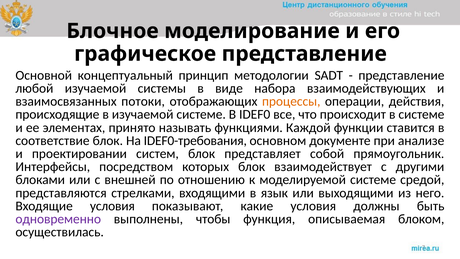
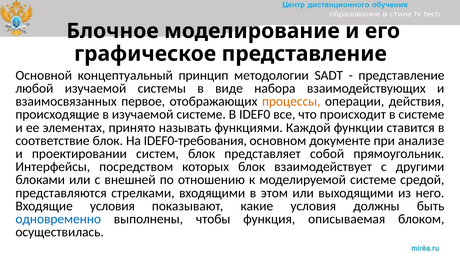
потоки: потоки -> первое
язык: язык -> этом
одновременно colour: purple -> blue
